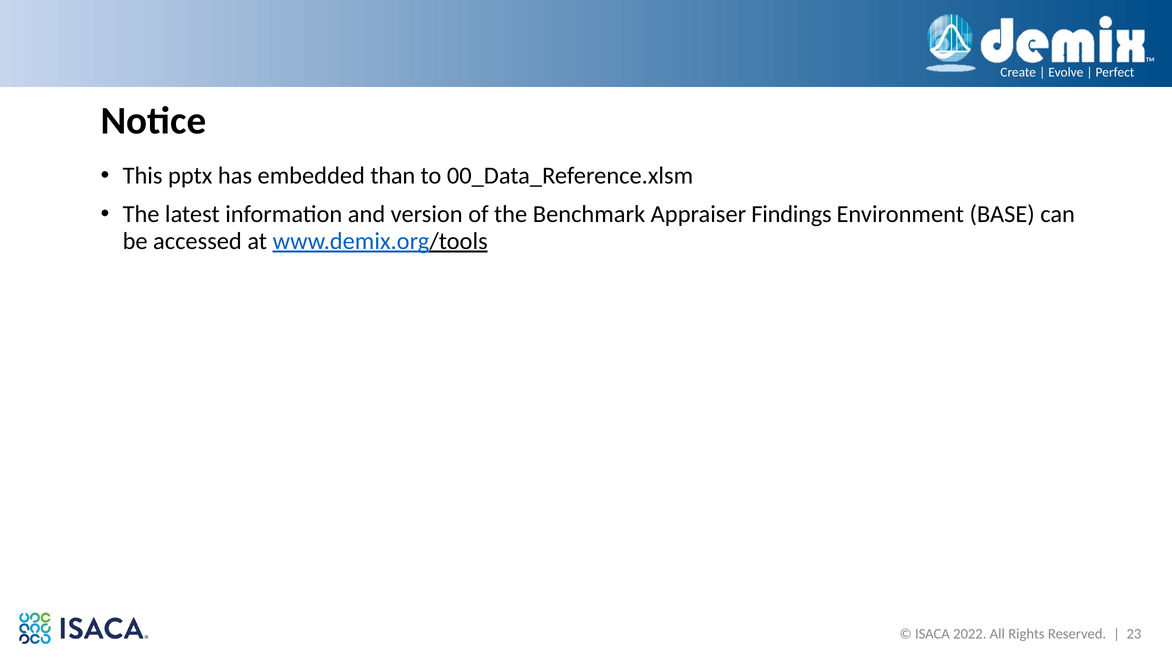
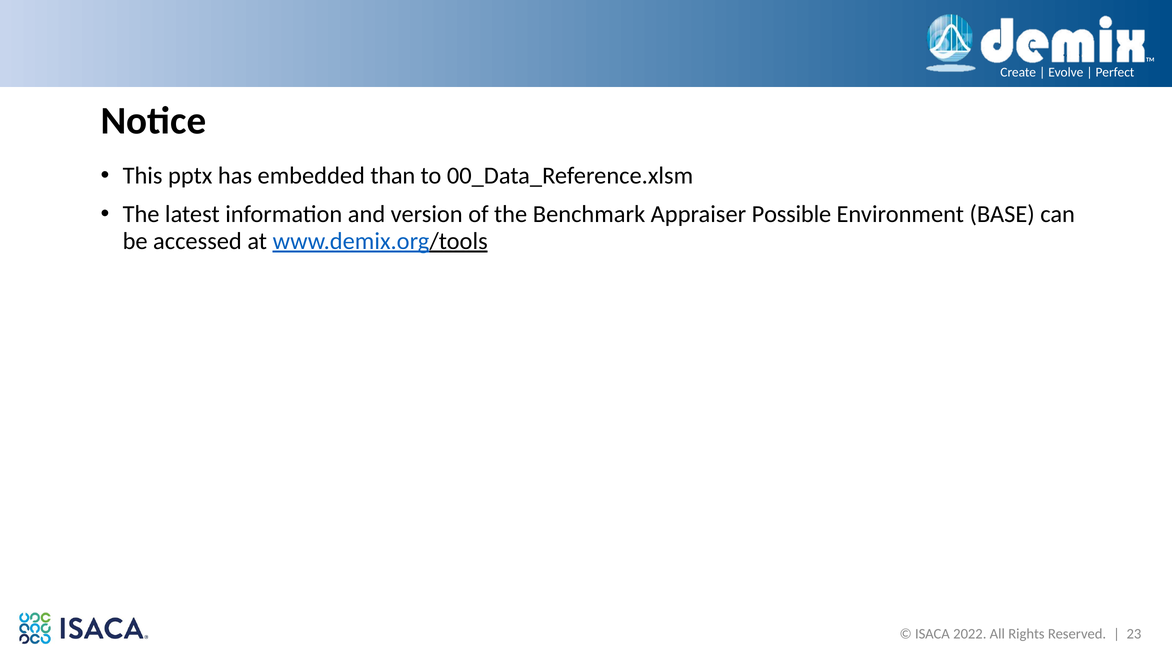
Findings: Findings -> Possible
